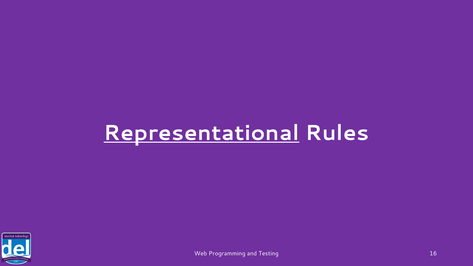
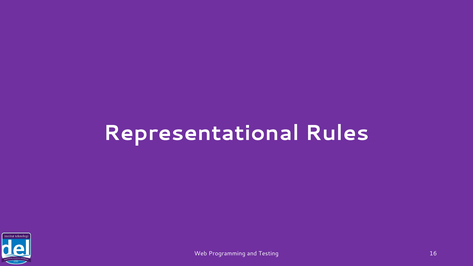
Representational underline: present -> none
